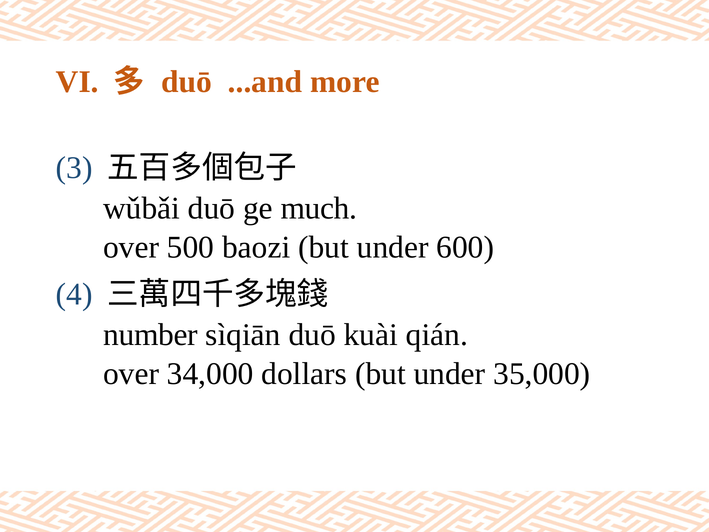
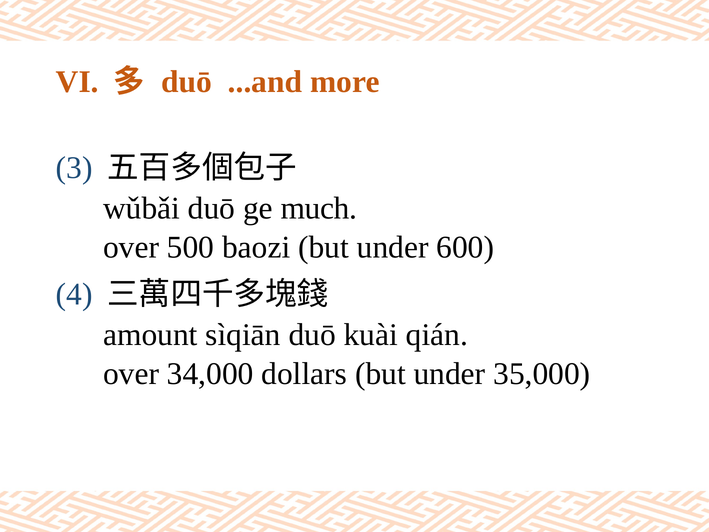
number: number -> amount
